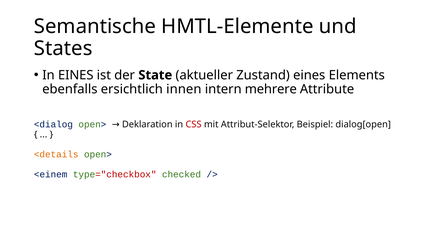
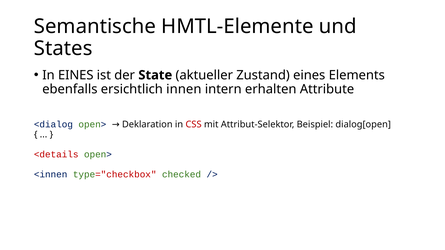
mehrere: mehrere -> erhalten
<details colour: orange -> red
<einem: <einem -> <innen
